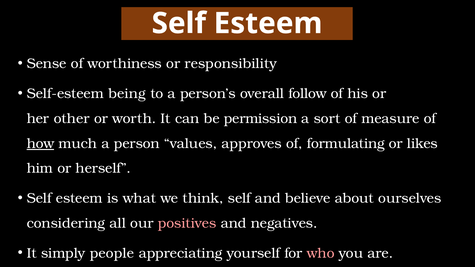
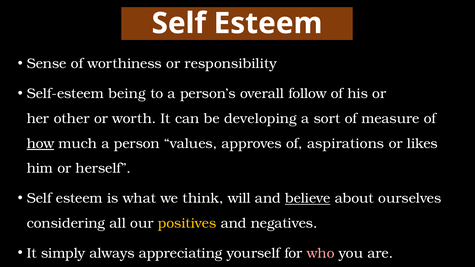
permission: permission -> developing
formulating: formulating -> aspirations
think self: self -> will
believe underline: none -> present
positives colour: pink -> yellow
people: people -> always
